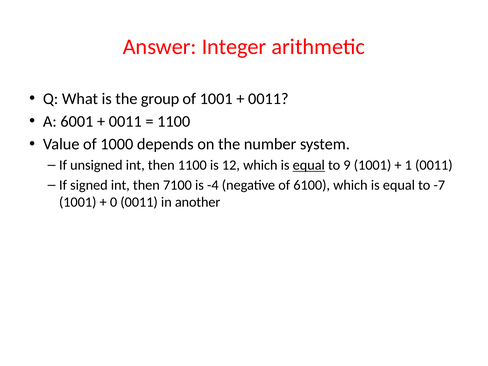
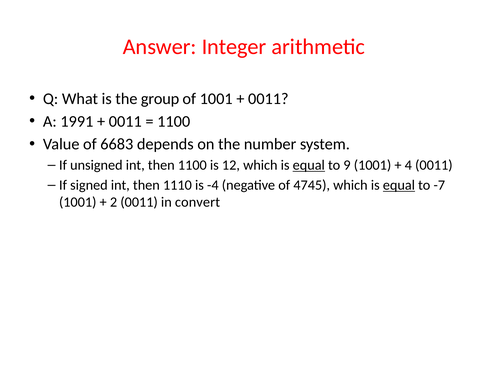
6001: 6001 -> 1991
1000: 1000 -> 6683
1: 1 -> 4
7100: 7100 -> 1110
6100: 6100 -> 4745
equal at (399, 185) underline: none -> present
0: 0 -> 2
another: another -> convert
